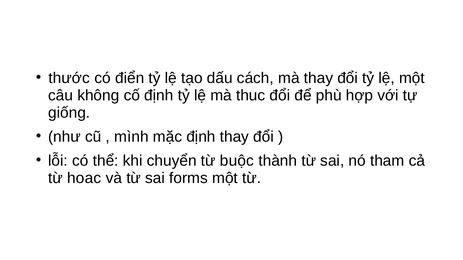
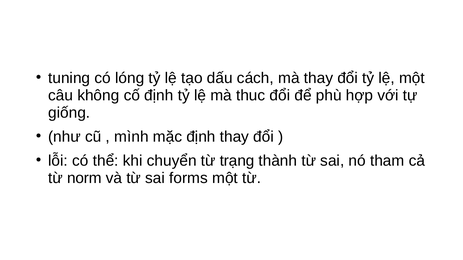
thước: thước -> tuning
điển: điển -> lóng
buộc: buộc -> trạng
hoac: hoac -> norm
